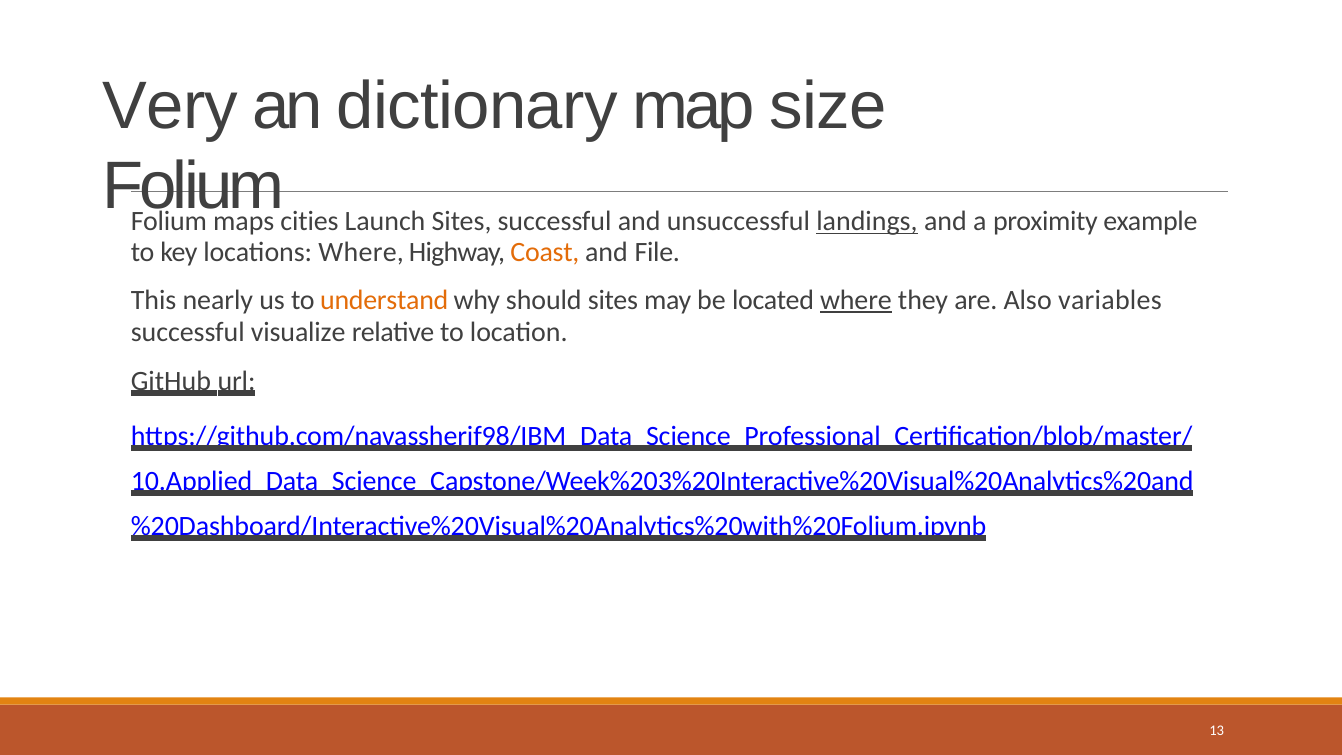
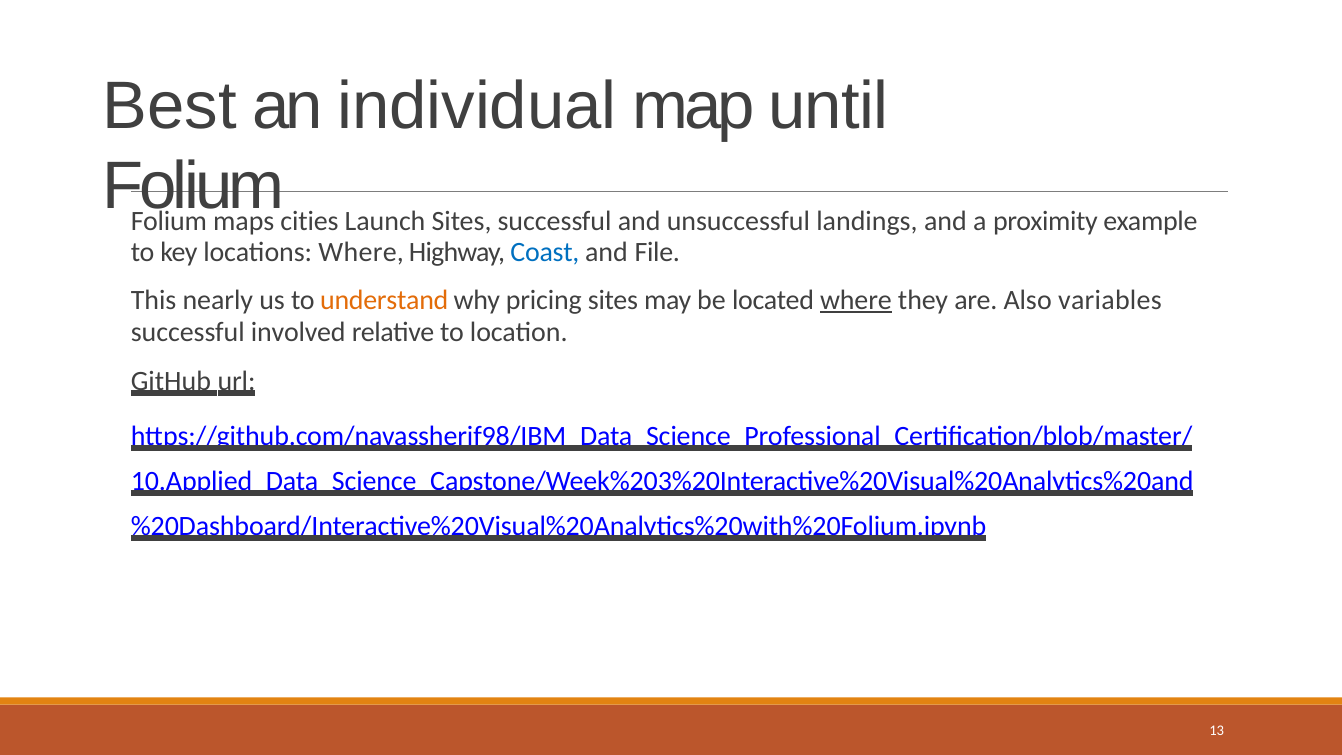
Very: Very -> Best
dictionary: dictionary -> individual
size: size -> until
landings underline: present -> none
Coast colour: orange -> blue
should: should -> pricing
visualize: visualize -> involved
